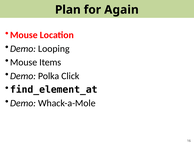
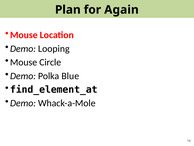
Items: Items -> Circle
Click: Click -> Blue
